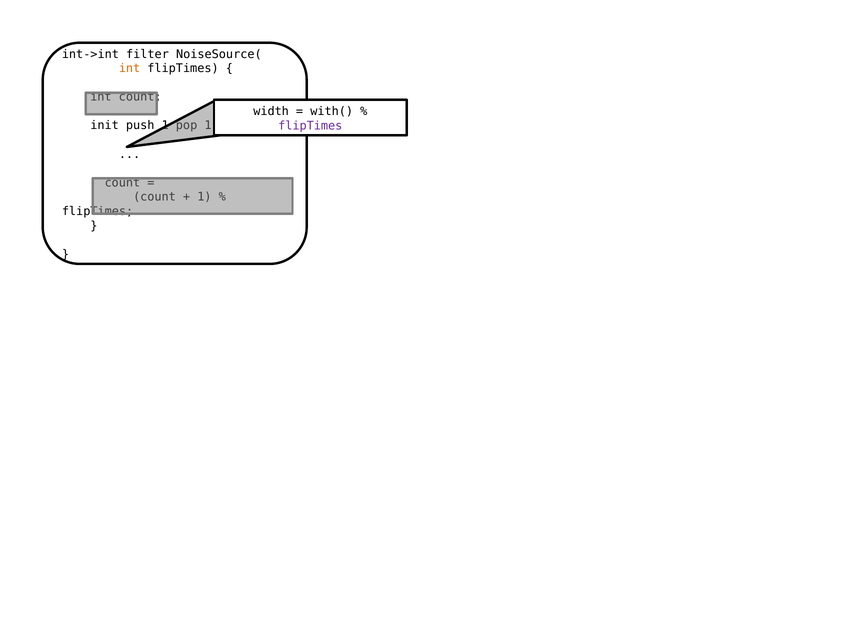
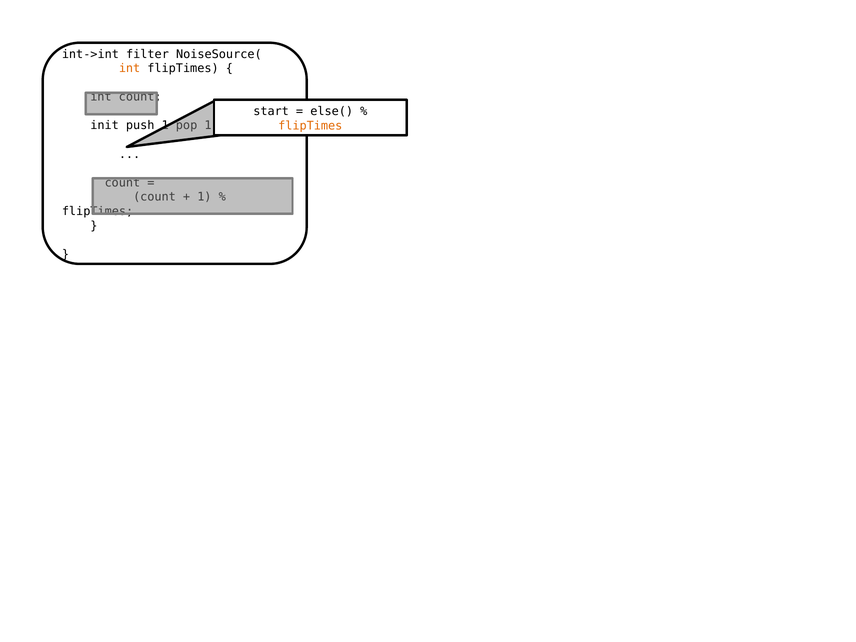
width: width -> start
with(: with( -> else(
flipTimes at (310, 126) colour: purple -> orange
